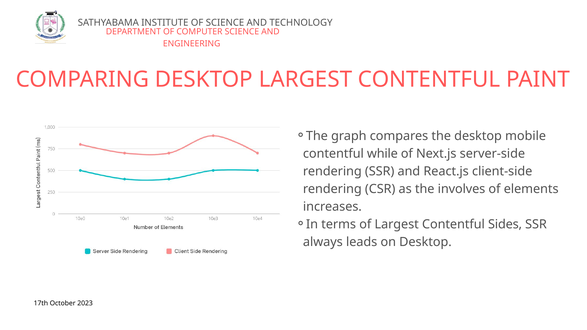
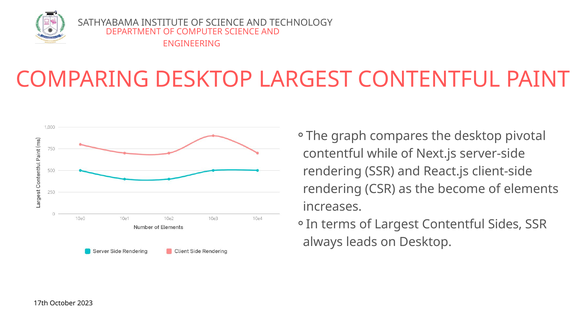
mobile: mobile -> pivotal
involves: involves -> become
